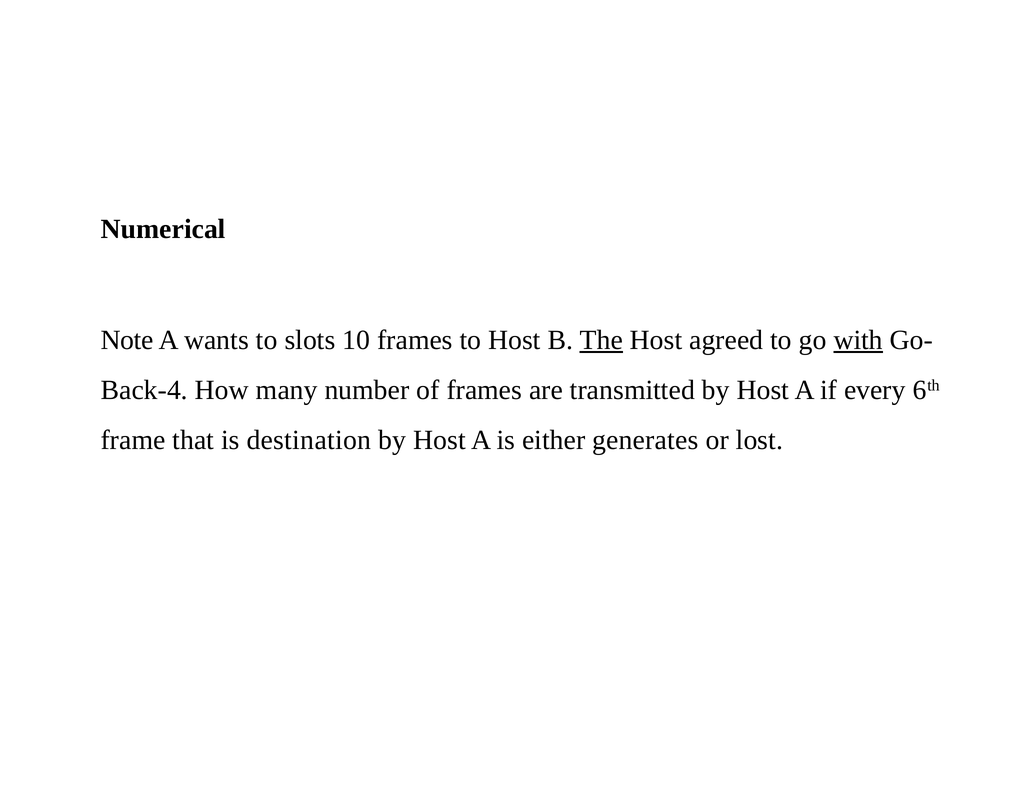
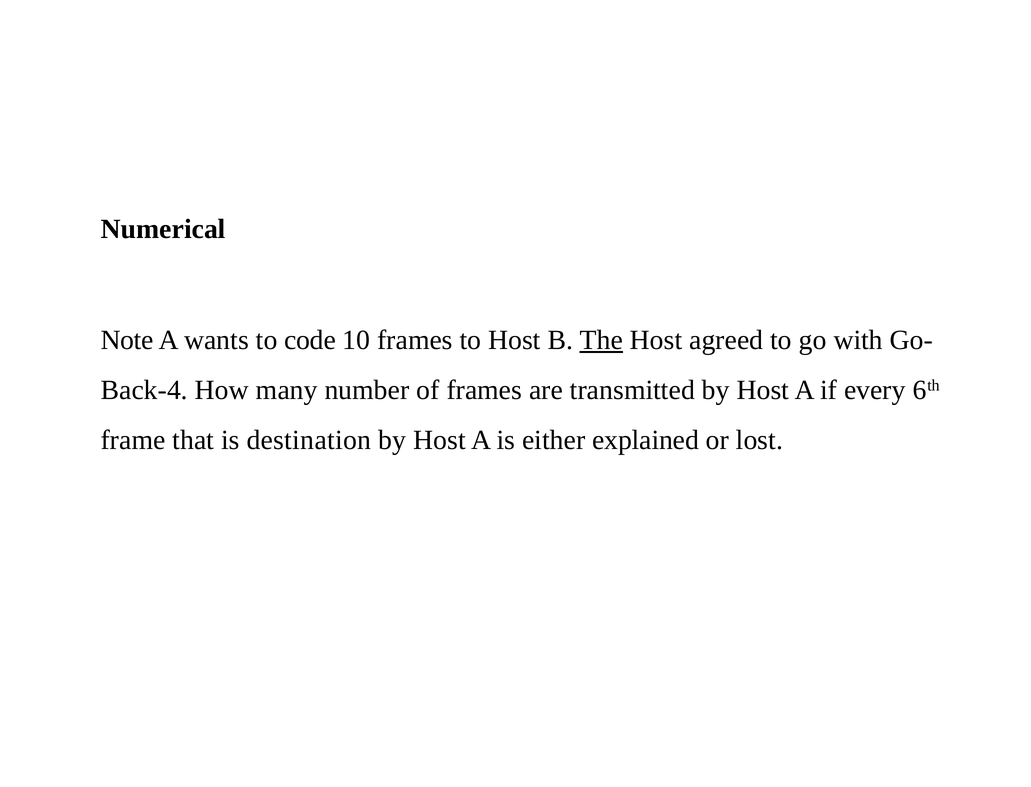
slots: slots -> code
with underline: present -> none
generates: generates -> explained
